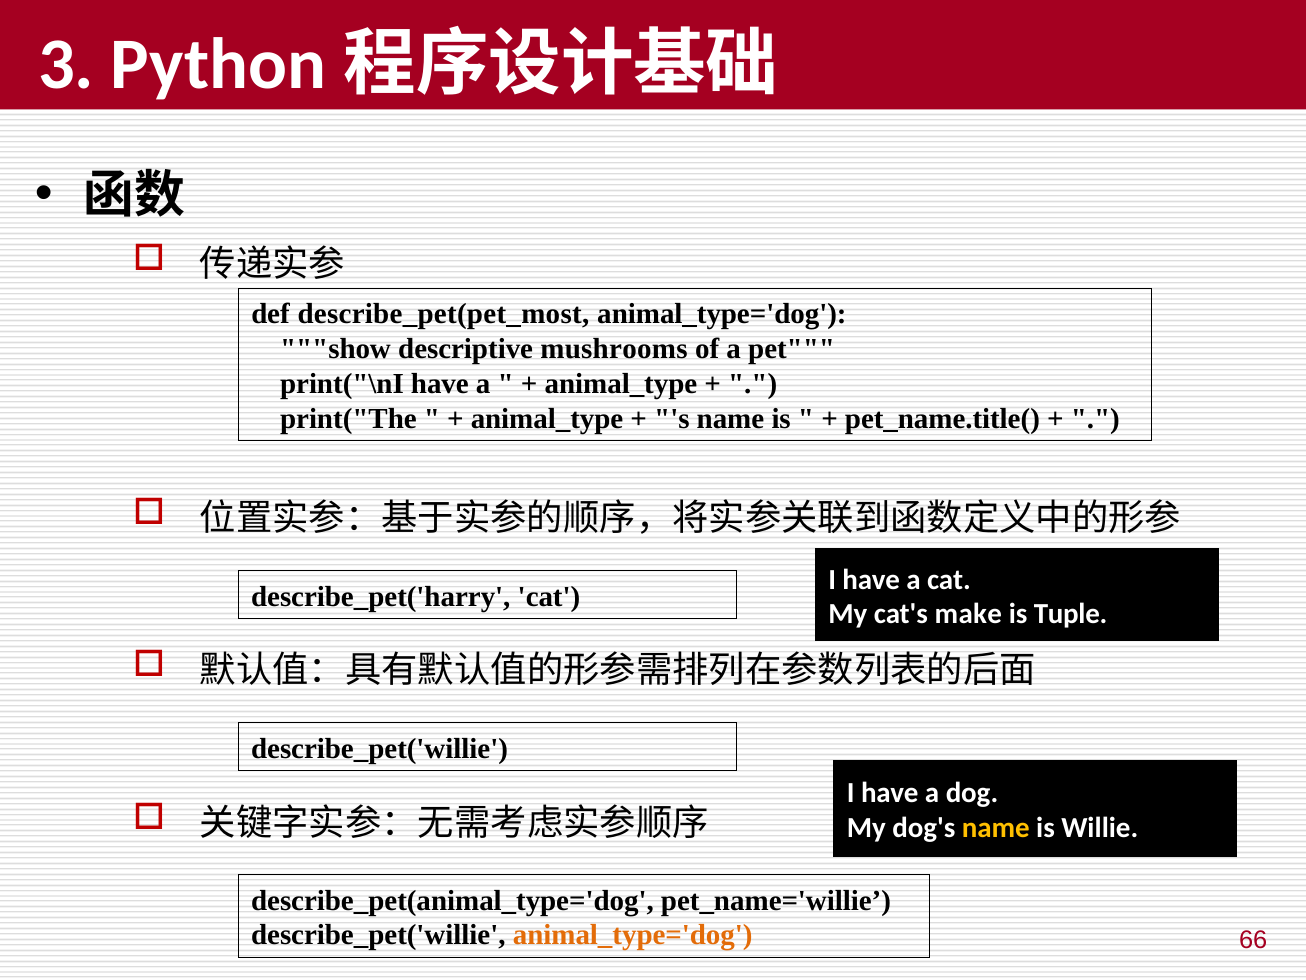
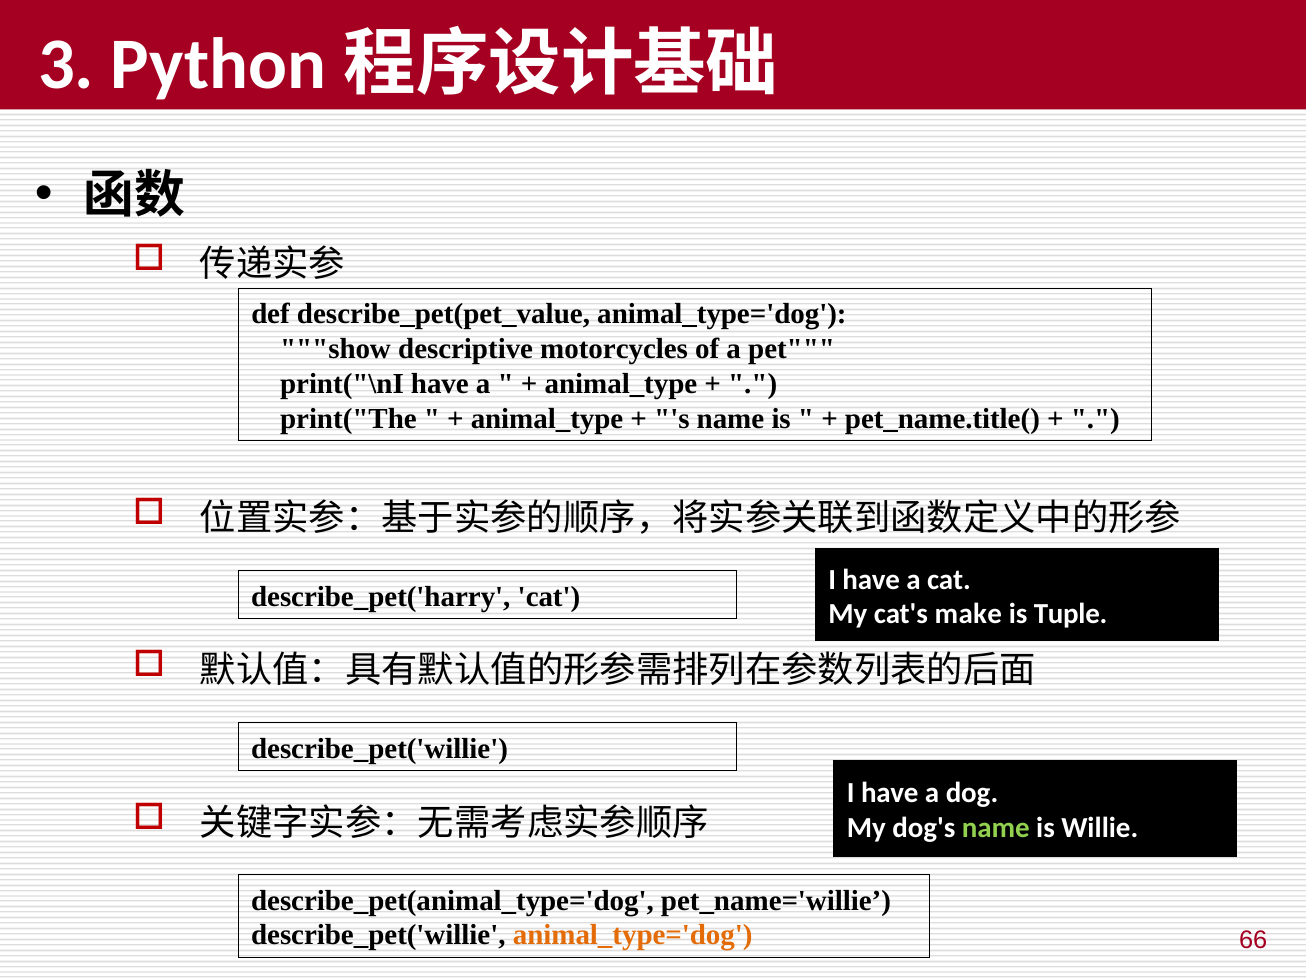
describe_pet(pet_most: describe_pet(pet_most -> describe_pet(pet_value
mushrooms: mushrooms -> motorcycles
name at (996, 828) colour: yellow -> light green
